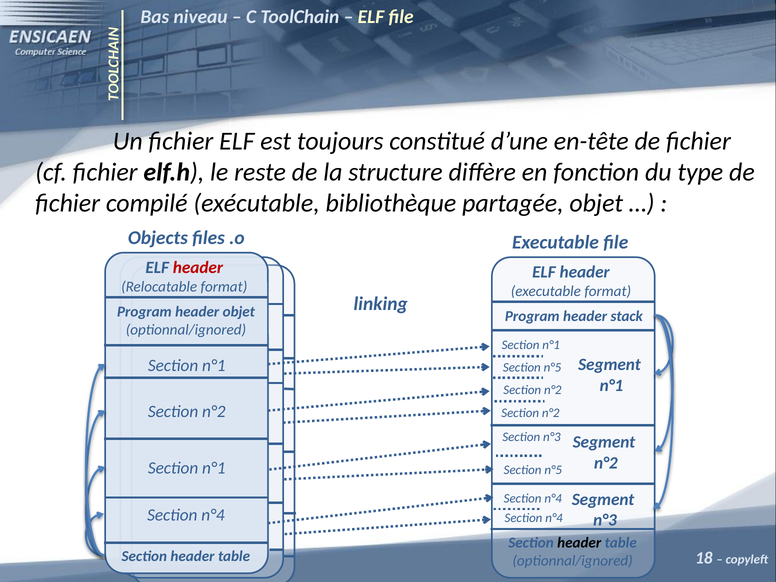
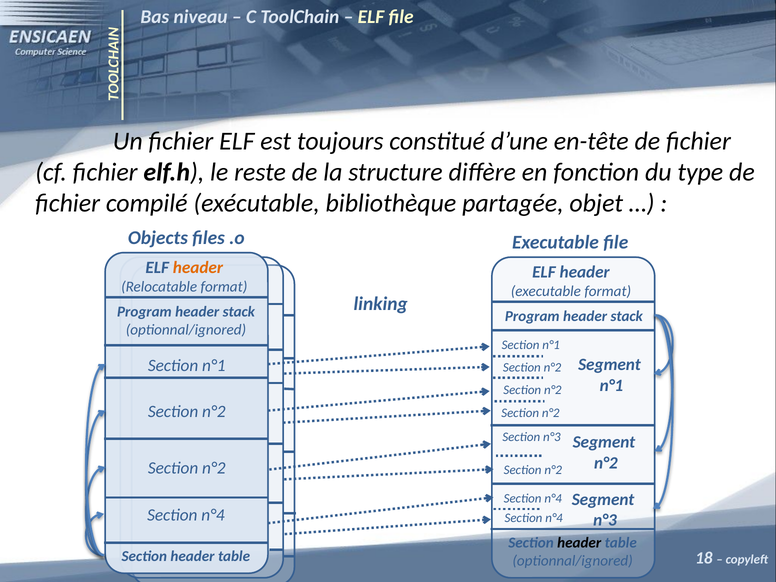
header at (198, 267) colour: red -> orange
objet at (239, 312): objet -> stack
n°5 at (552, 368): n°5 -> n°2
n°1 at (214, 468): n°1 -> n°2
n°5 at (553, 470): n°5 -> n°2
